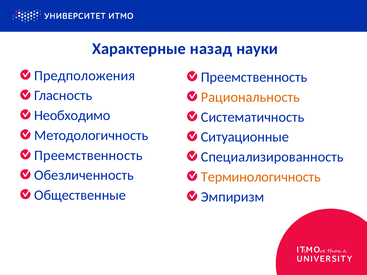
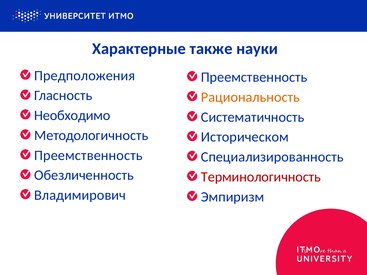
назад: назад -> также
Ситуационные: Ситуационные -> Историческом
Терминологичность colour: orange -> red
Общественные: Общественные -> Владимирович
